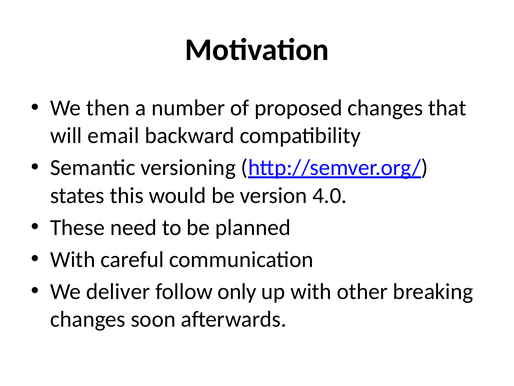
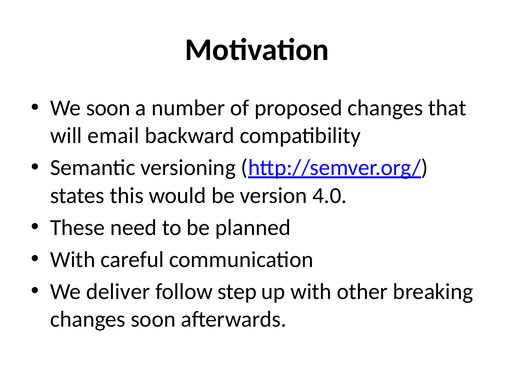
We then: then -> soon
only: only -> step
